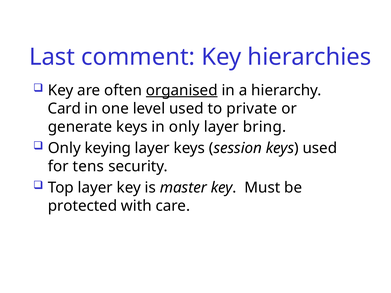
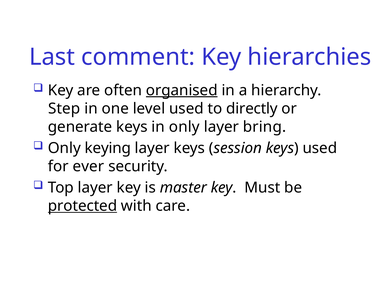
Card: Card -> Step
private: private -> directly
tens: tens -> ever
protected underline: none -> present
